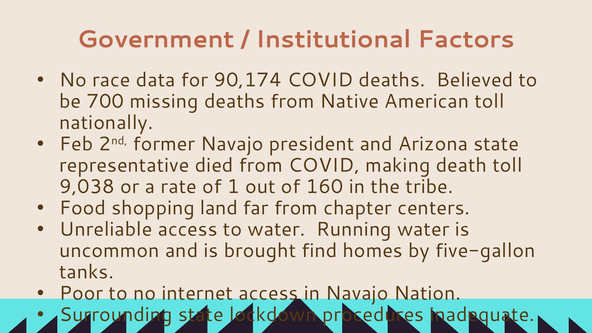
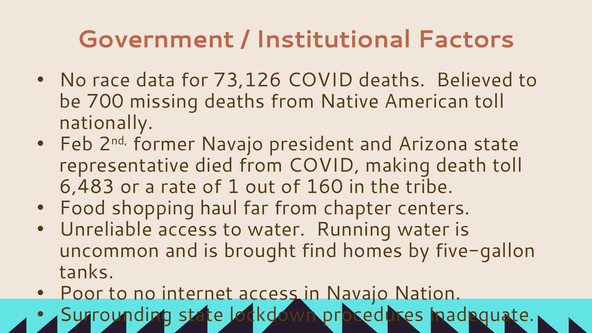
90,174: 90,174 -> 73,126
9,038: 9,038 -> 6,483
land: land -> haul
